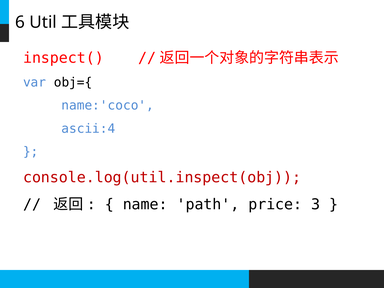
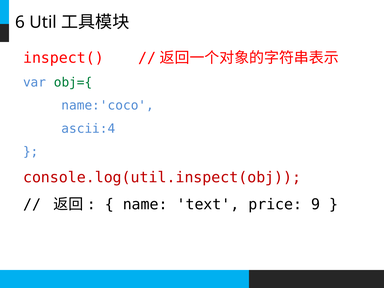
obj={ colour: black -> green
path: path -> text
3: 3 -> 9
